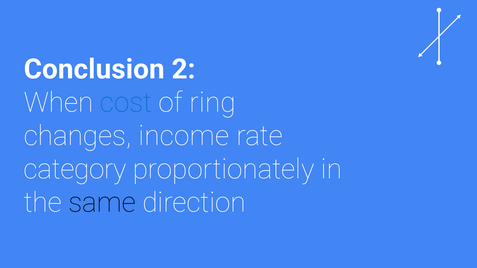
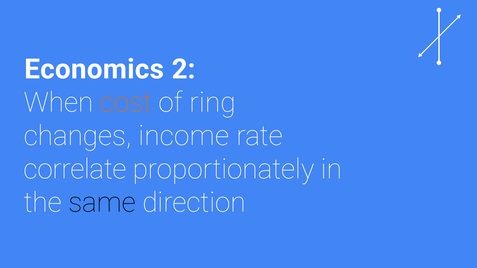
Conclusion: Conclusion -> Economics
cost colour: blue -> orange
category: category -> correlate
